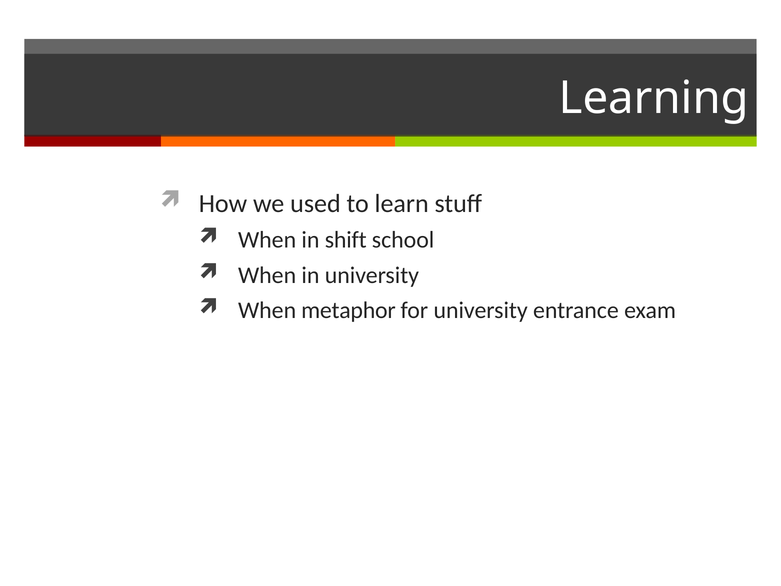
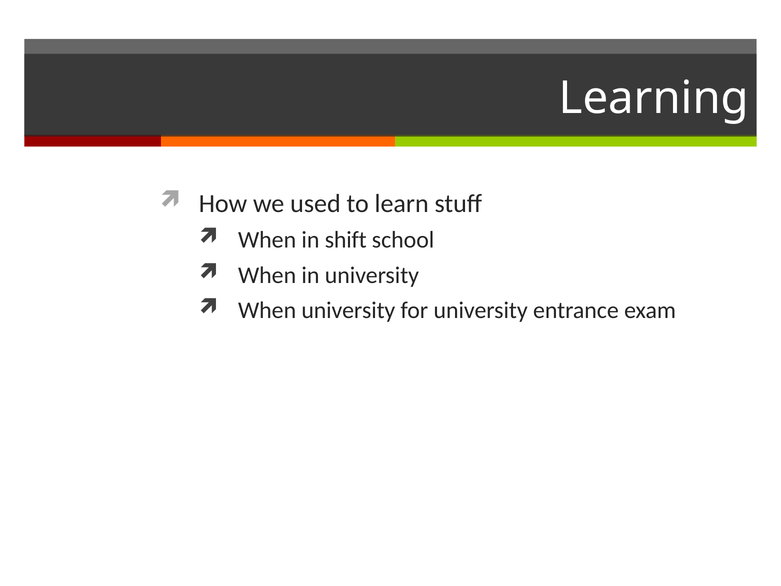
When metaphor: metaphor -> university
